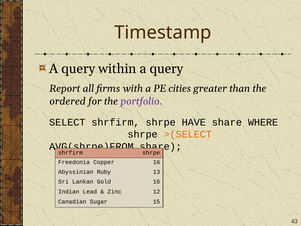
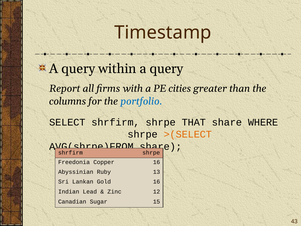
ordered: ordered -> columns
portfolio colour: purple -> blue
HAVE: HAVE -> THAT
